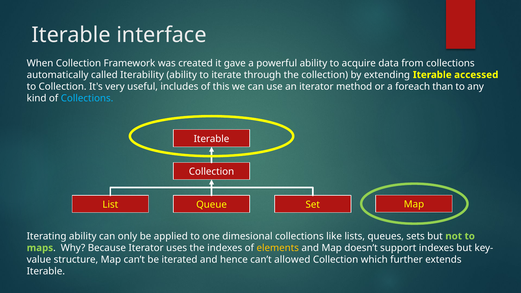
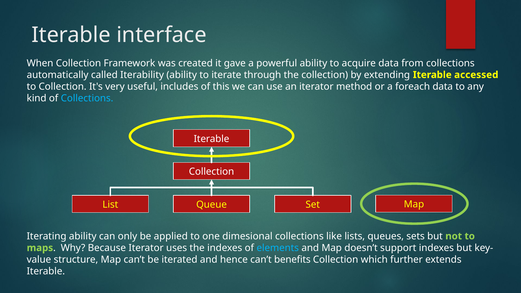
foreach than: than -> data
elements colour: yellow -> light blue
allowed: allowed -> benefits
